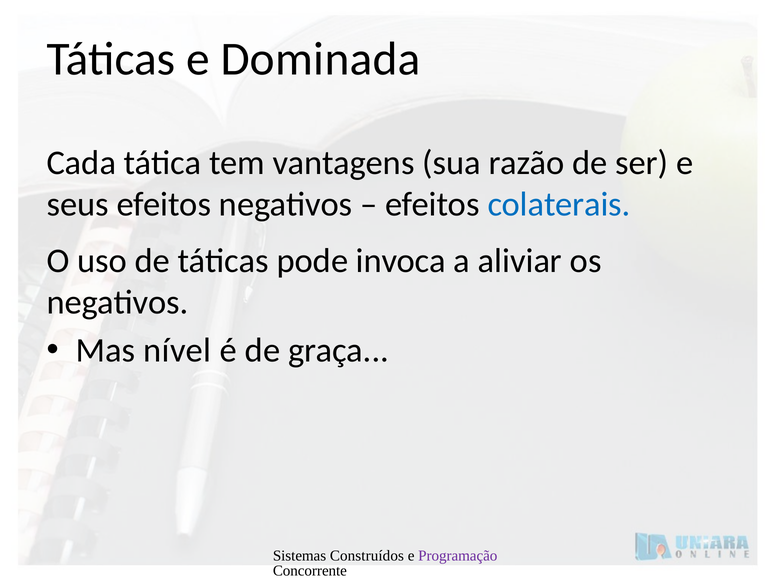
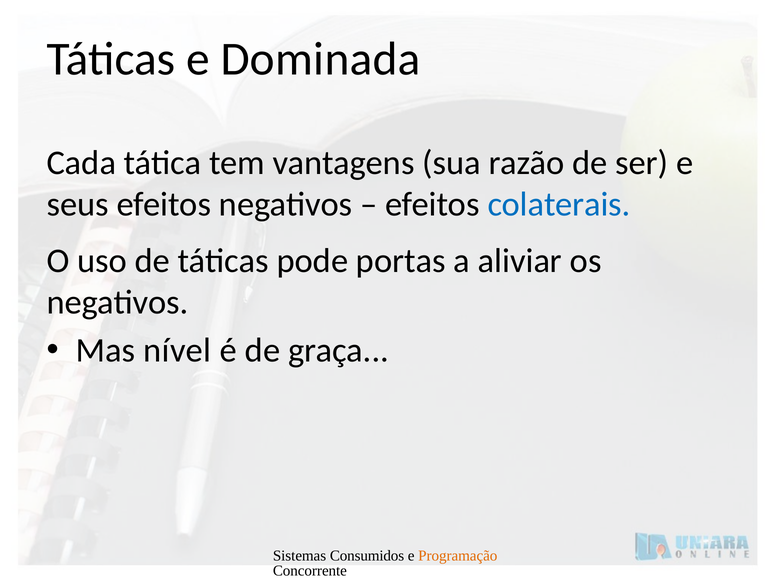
invoca: invoca -> portas
Construídos: Construídos -> Consumidos
Programação colour: purple -> orange
